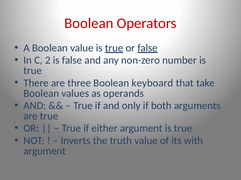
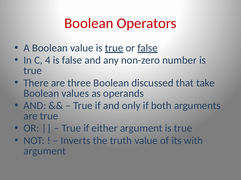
2: 2 -> 4
keyboard: keyboard -> discussed
